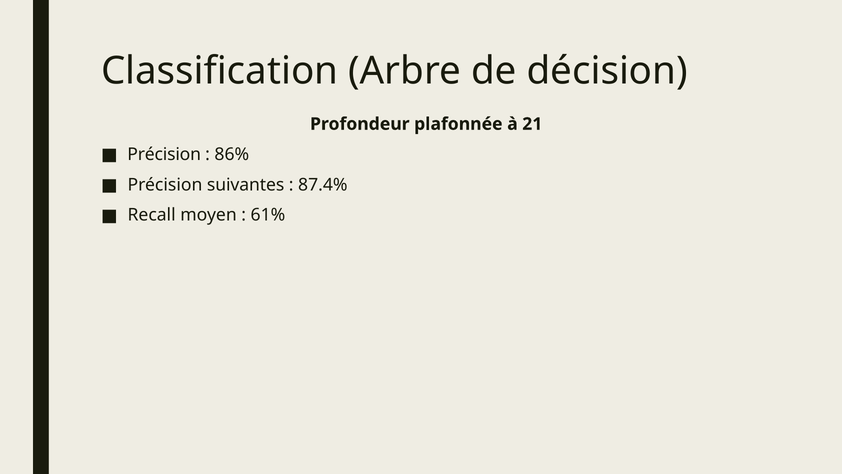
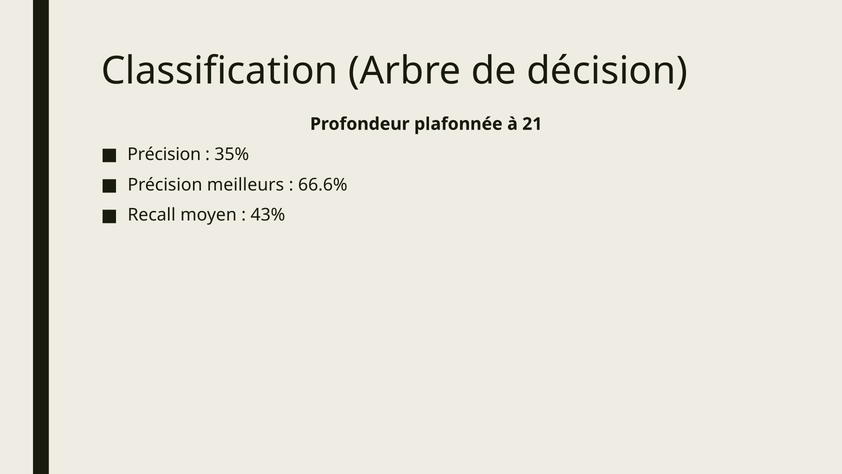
86%: 86% -> 35%
suivantes: suivantes -> meilleurs
87.4%: 87.4% -> 66.6%
61%: 61% -> 43%
